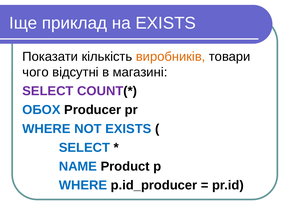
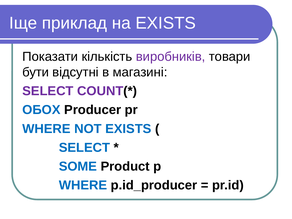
виробників colour: orange -> purple
чого: чого -> бути
NAME: NAME -> SOME
